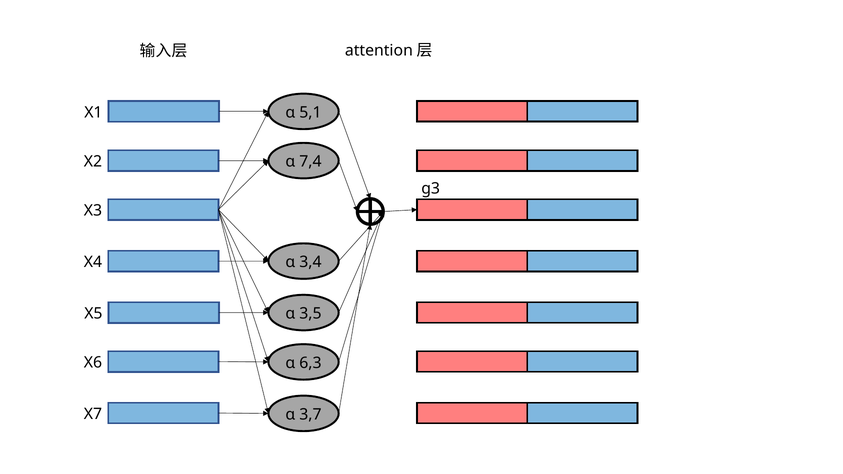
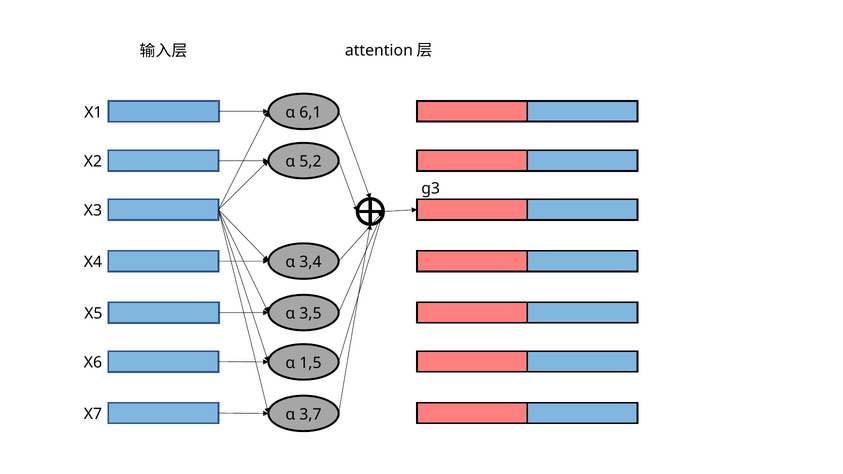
5,1: 5,1 -> 6,1
7,4: 7,4 -> 5,2
6,3: 6,3 -> 1,5
